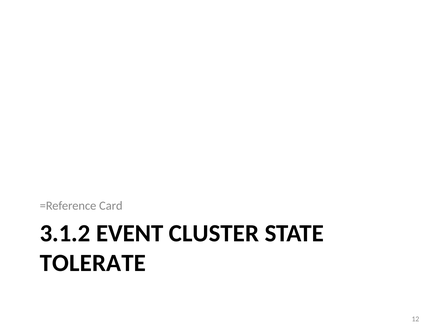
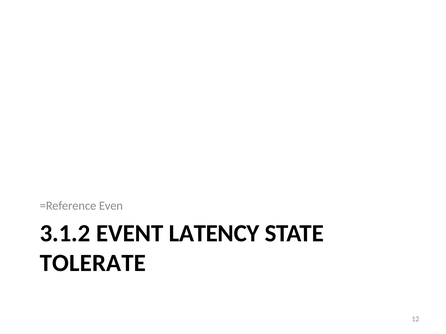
Card: Card -> Even
CLUSTER: CLUSTER -> LATENCY
